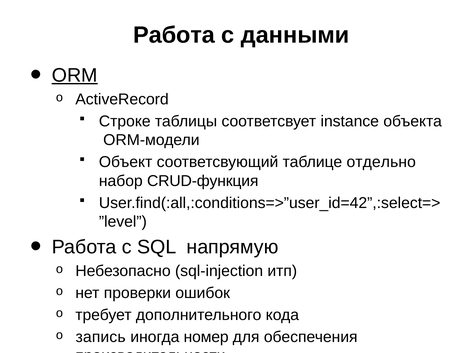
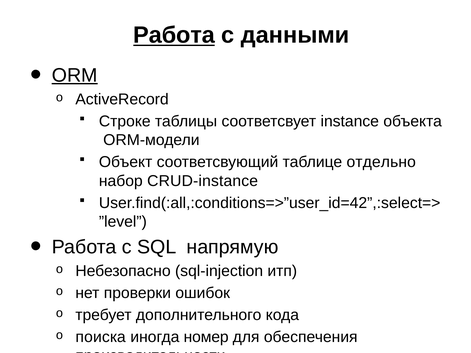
Работа at (174, 35) underline: none -> present
CRUD-функция: CRUD-функция -> CRUD-instance
запись: запись -> поиска
